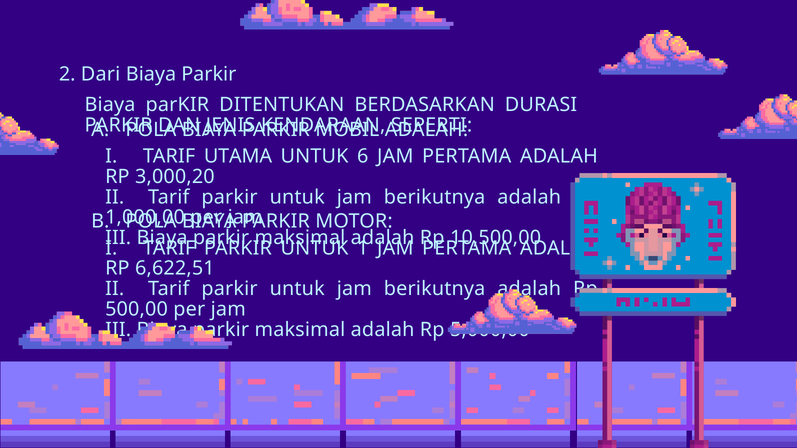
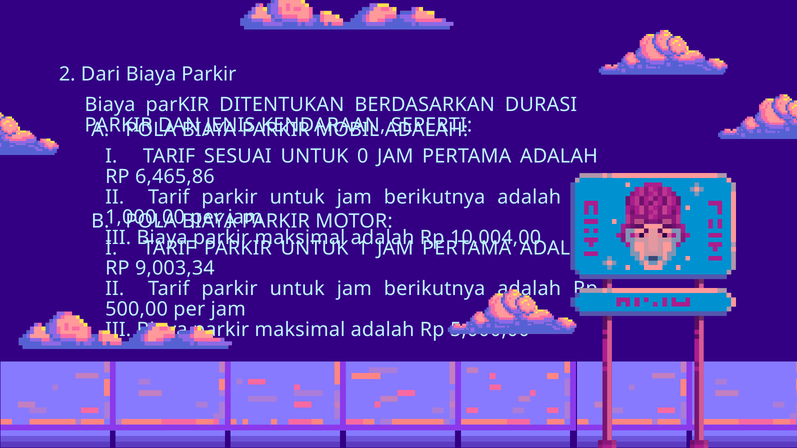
UTAMA: UTAMA -> SESUAI
6: 6 -> 0
3,000,20: 3,000,20 -> 6,465,86
10,500,00: 10,500,00 -> 10,004,00
6,622,51: 6,622,51 -> 9,003,34
